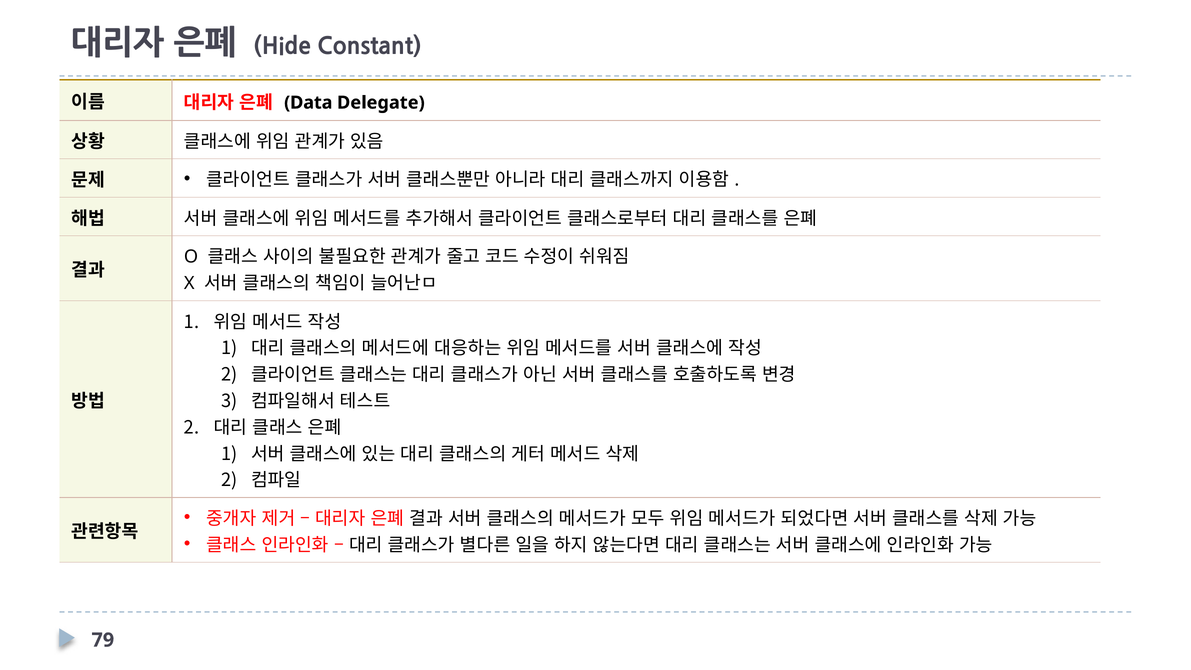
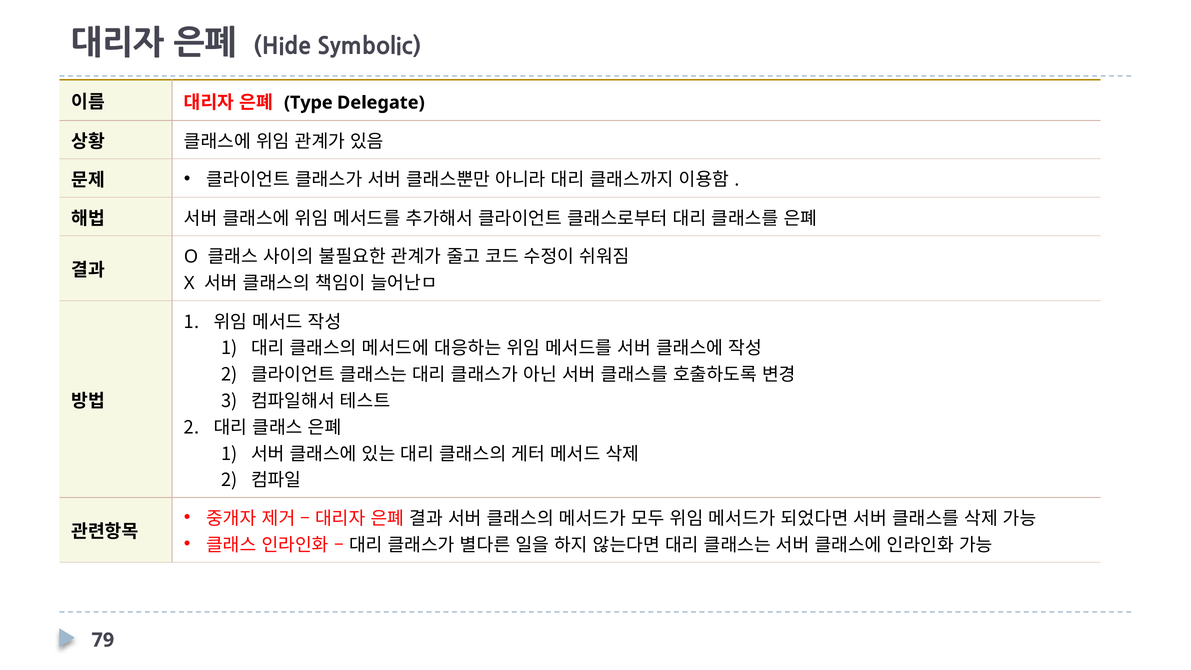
Constant: Constant -> Symbolic
Data: Data -> Type
